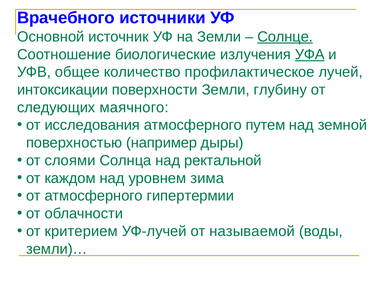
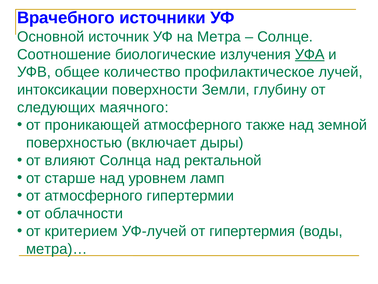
на Земли: Земли -> Метра
Солнце underline: present -> none
исследования: исследования -> проникающей
путем: путем -> также
например: например -> включает
слоями: слоями -> влияют
каждом: каждом -> старше
зима: зима -> ламп
называемой: называемой -> гипертермия
земли)…: земли)… -> метра)…
